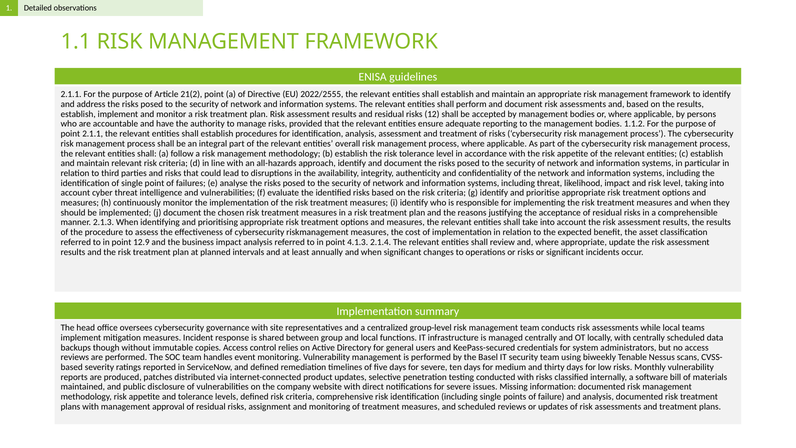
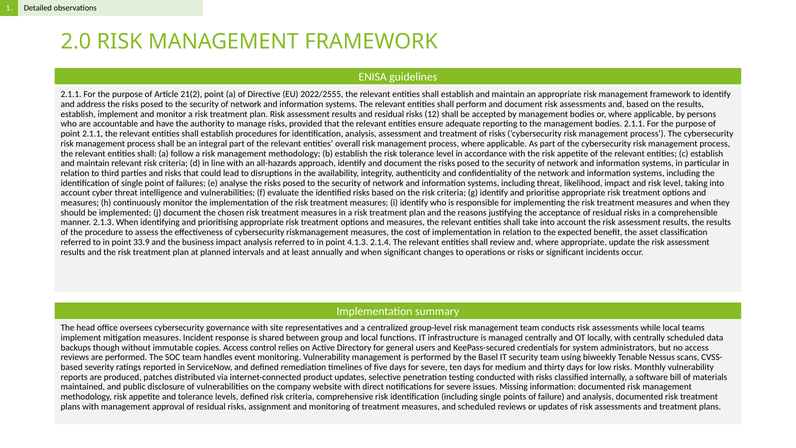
1.1: 1.1 -> 2.0
bodies 1.1.2: 1.1.2 -> 2.1.1
12.9: 12.9 -> 33.9
